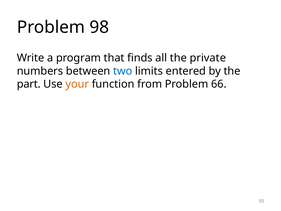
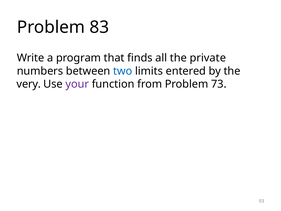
98: 98 -> 83
part: part -> very
your colour: orange -> purple
66: 66 -> 73
